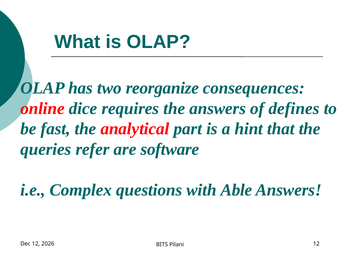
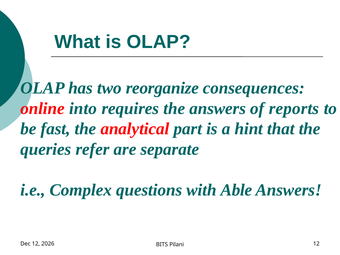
dice: dice -> into
defines: defines -> reports
software: software -> separate
